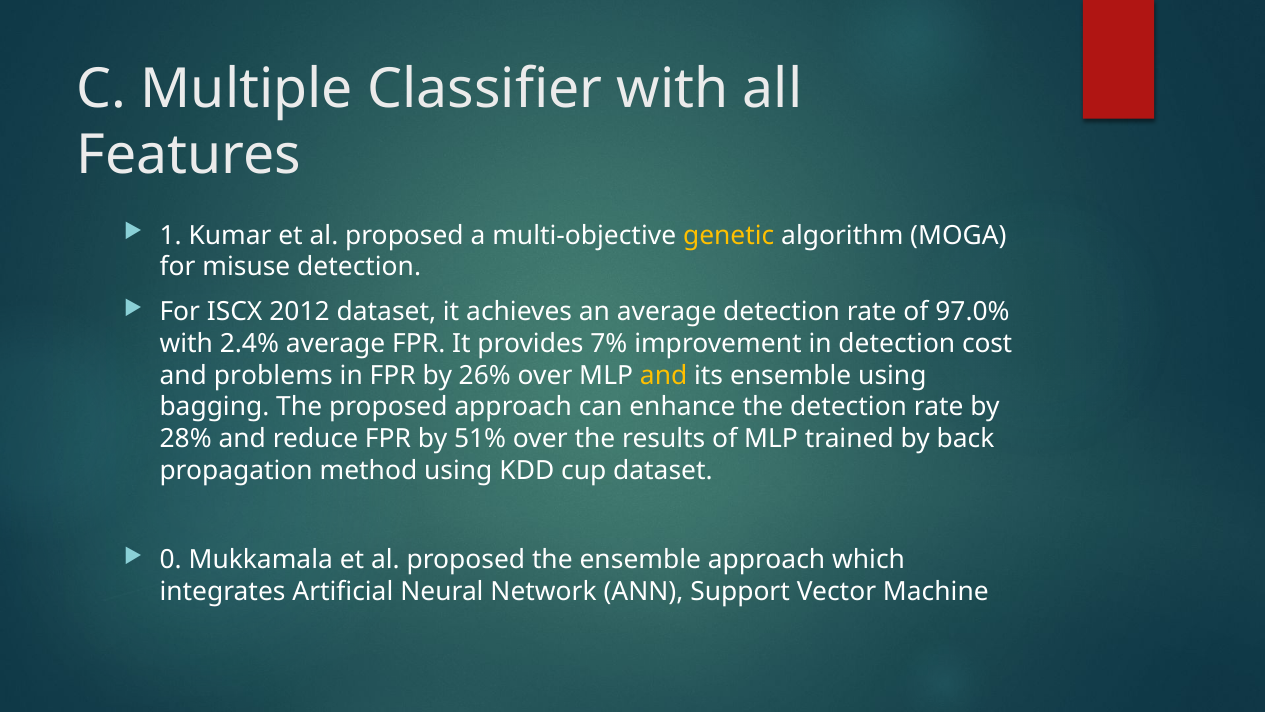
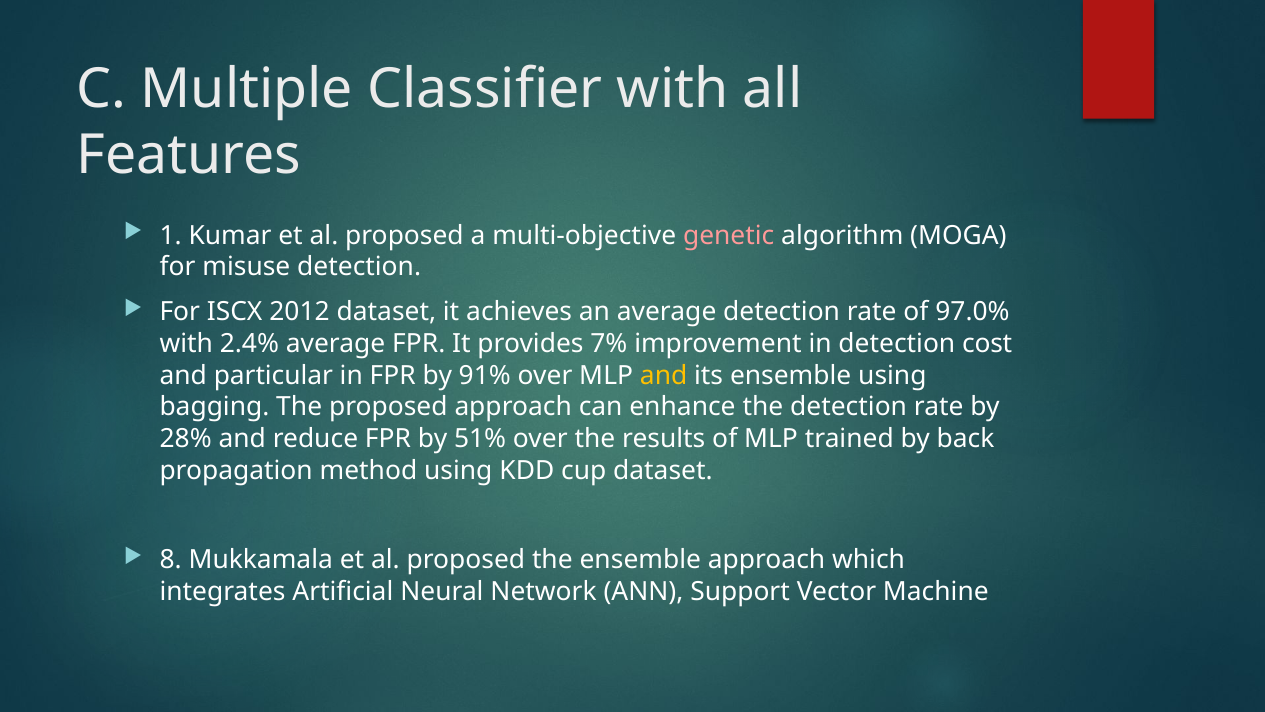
genetic colour: yellow -> pink
problems: problems -> particular
26%: 26% -> 91%
0: 0 -> 8
